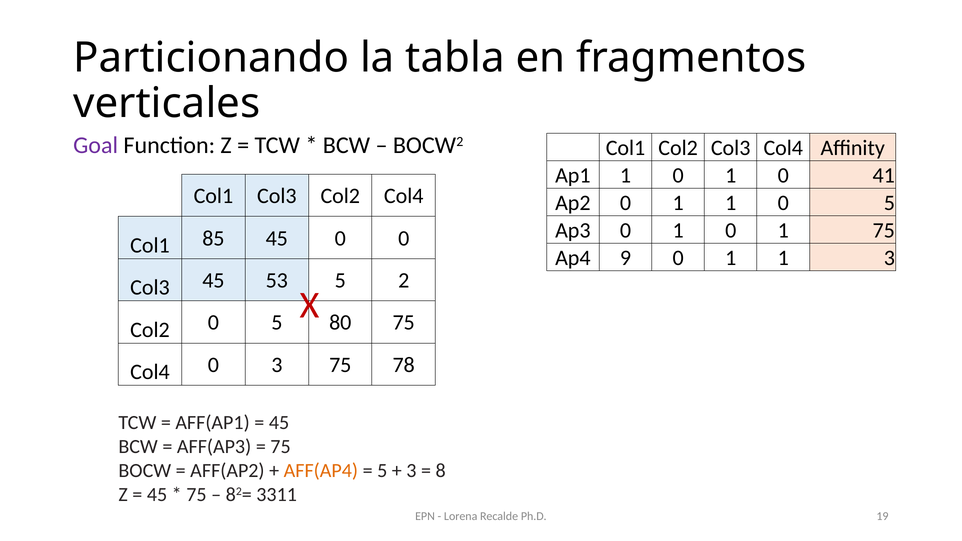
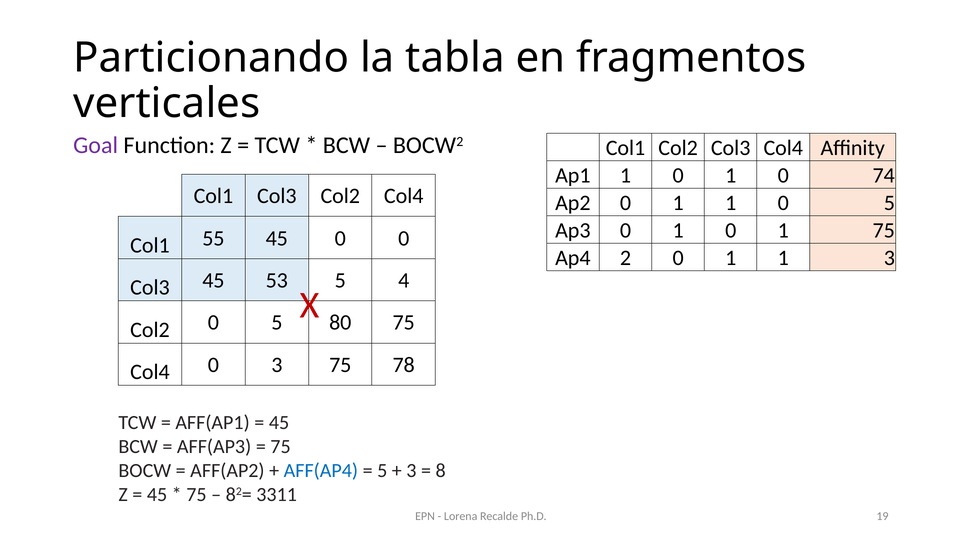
41: 41 -> 74
85: 85 -> 55
9: 9 -> 2
2: 2 -> 4
AFF(AP4 colour: orange -> blue
